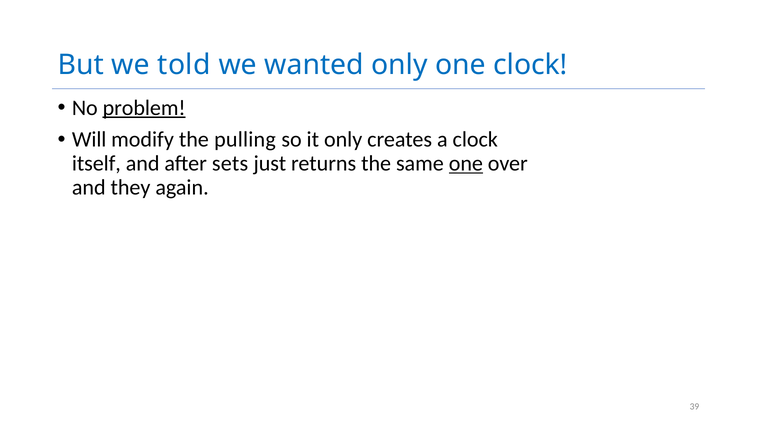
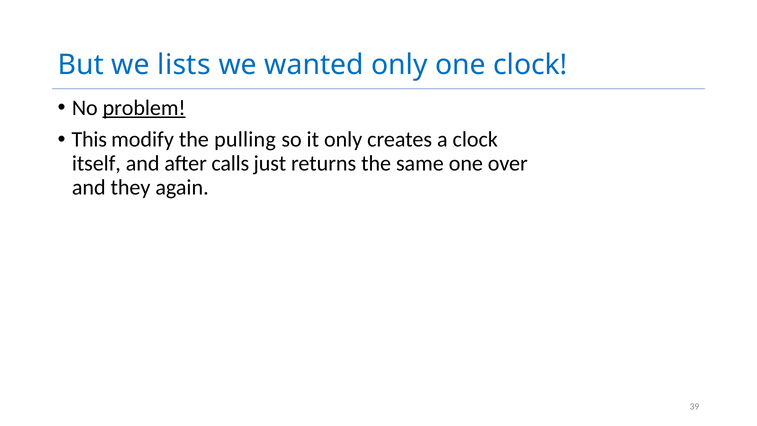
told: told -> lists
Will: Will -> This
sets: sets -> calls
one at (466, 163) underline: present -> none
